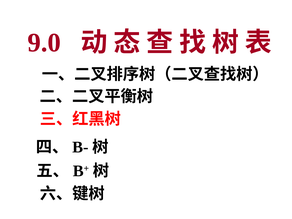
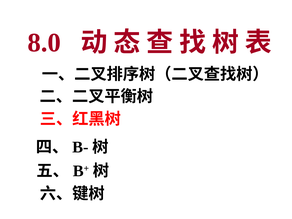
9.0: 9.0 -> 8.0
